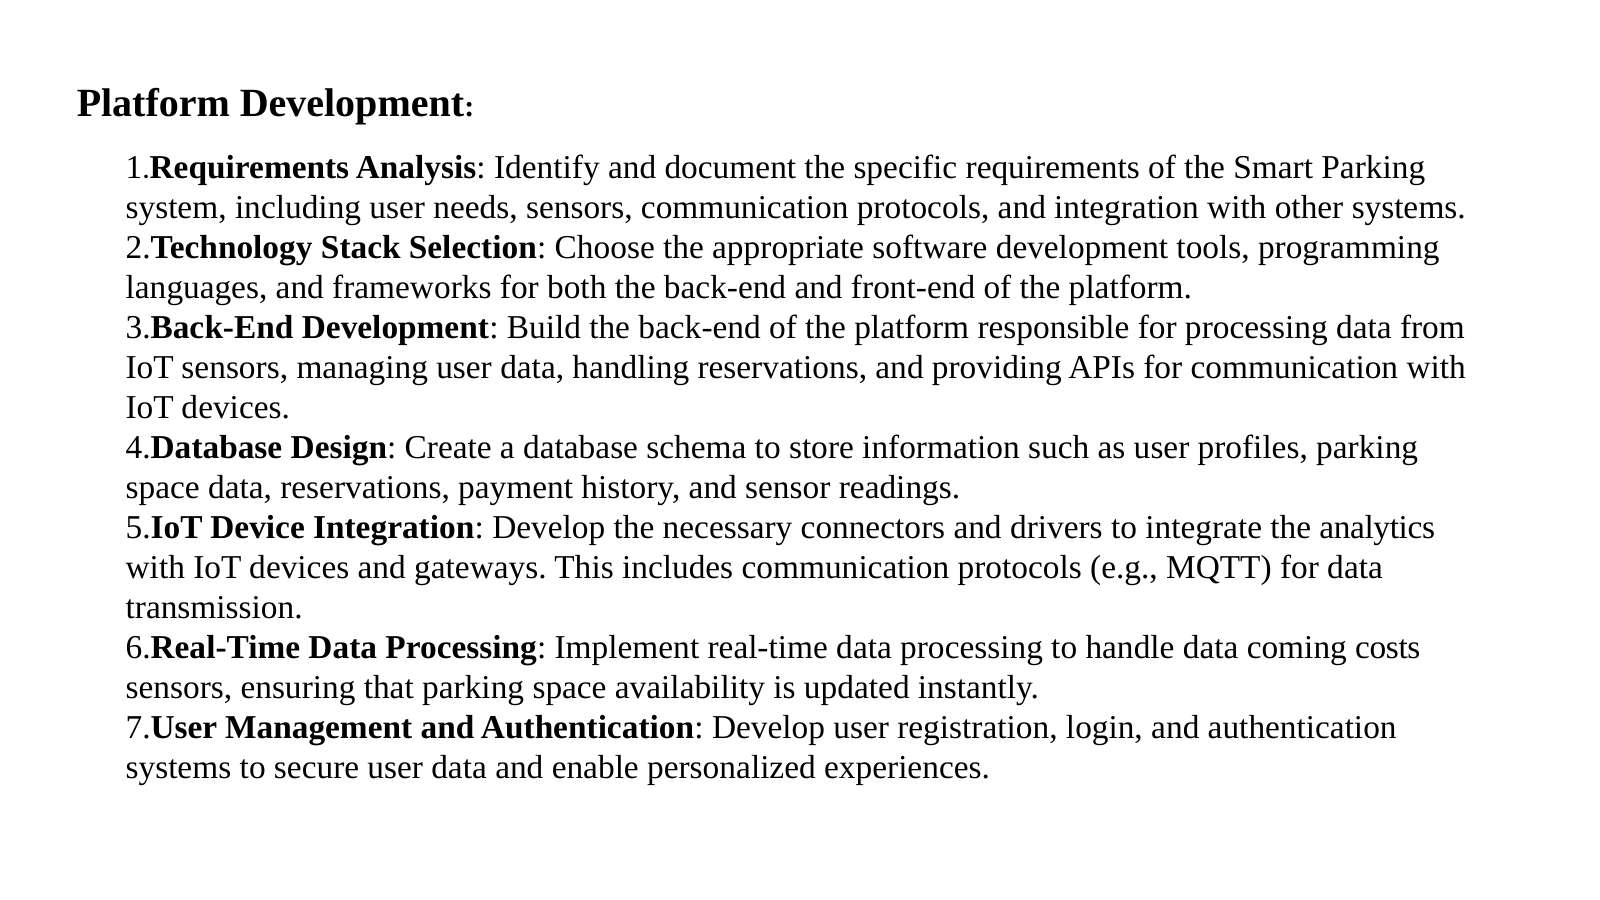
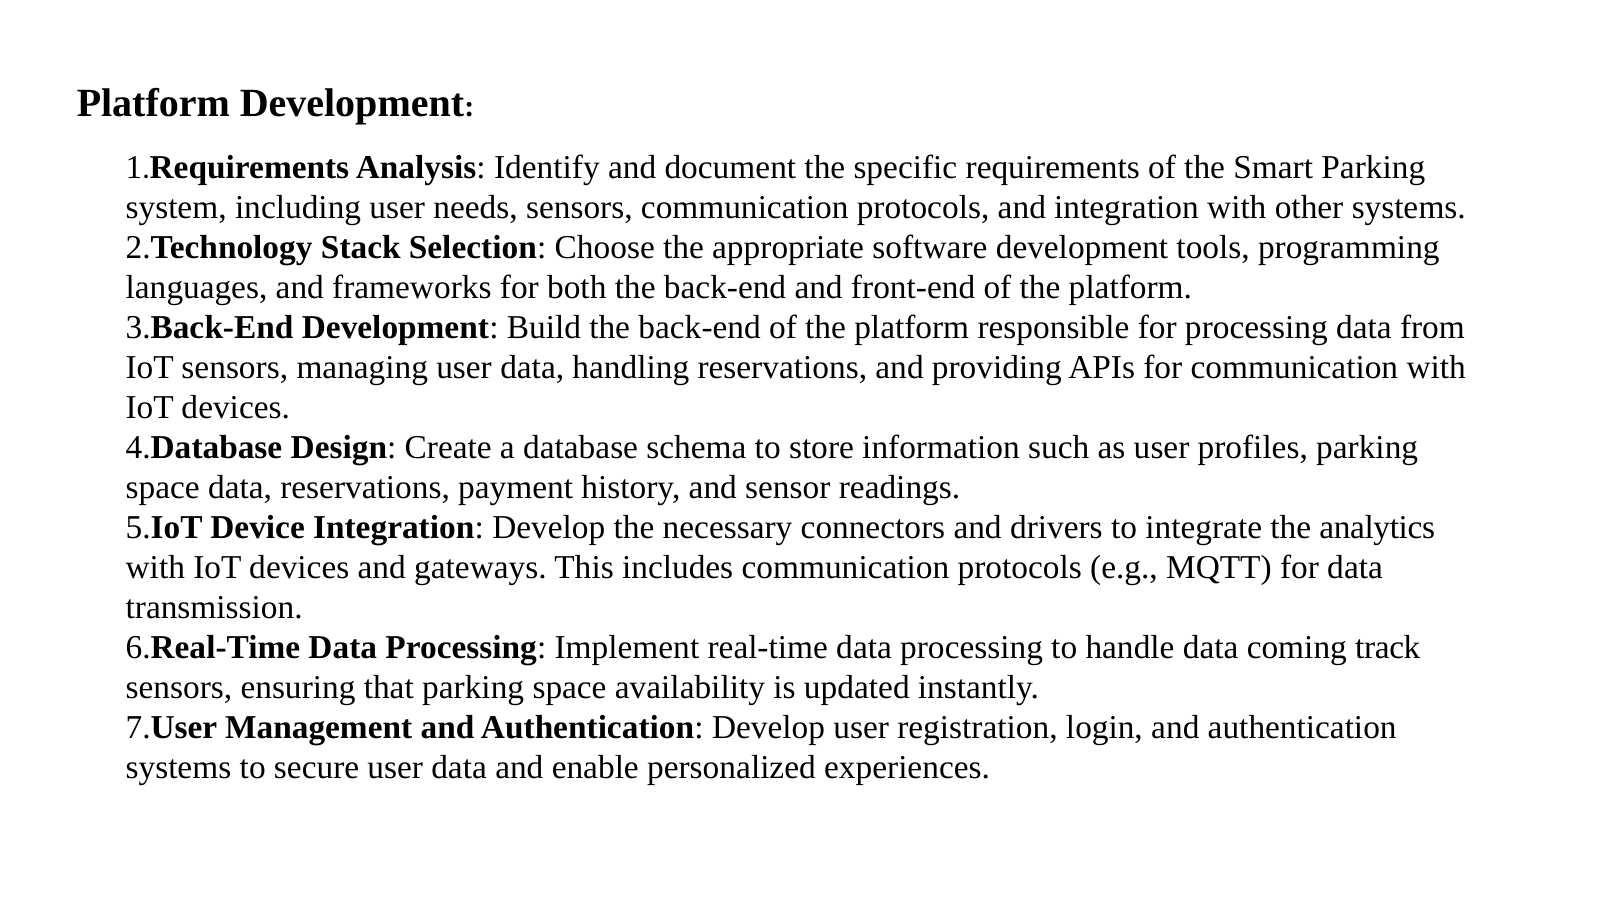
costs: costs -> track
